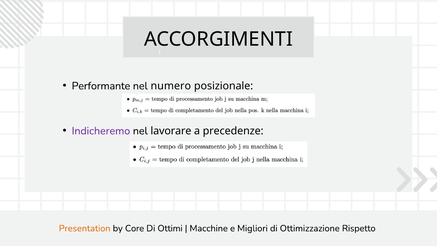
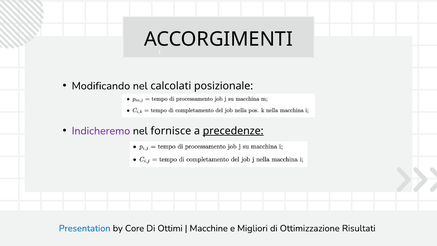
Performante: Performante -> Modificando
numero: numero -> calcolati
lavorare: lavorare -> fornisce
precedenze underline: none -> present
Presentation colour: orange -> blue
Rispetto: Rispetto -> Risultati
